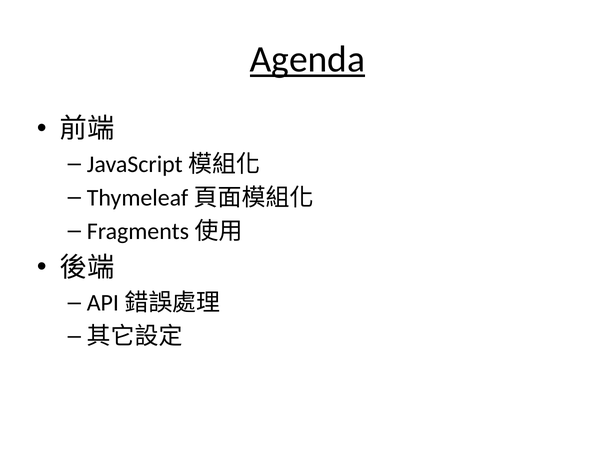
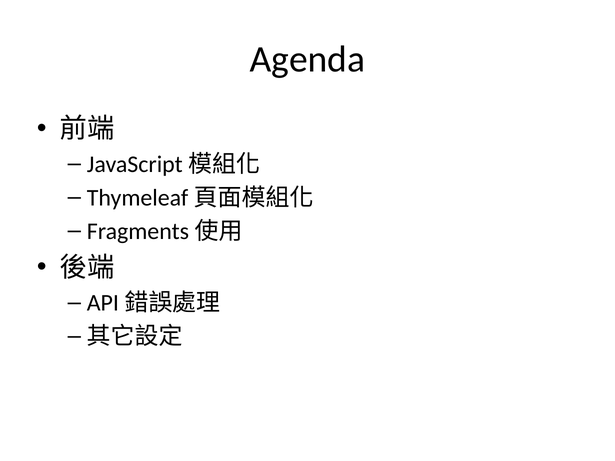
Agenda underline: present -> none
